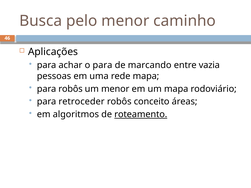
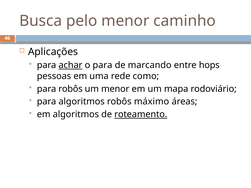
achar underline: none -> present
vazia: vazia -> hops
rede mapa: mapa -> como
para retroceder: retroceder -> algoritmos
conceito: conceito -> máximo
